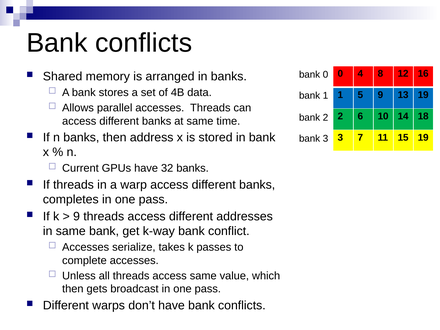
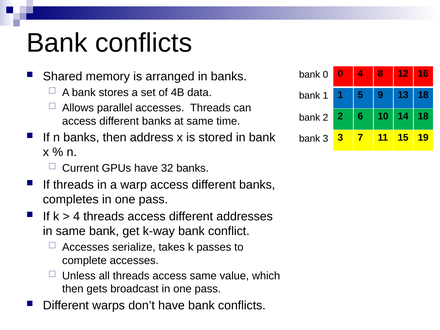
13 19: 19 -> 18
9 at (77, 216): 9 -> 4
